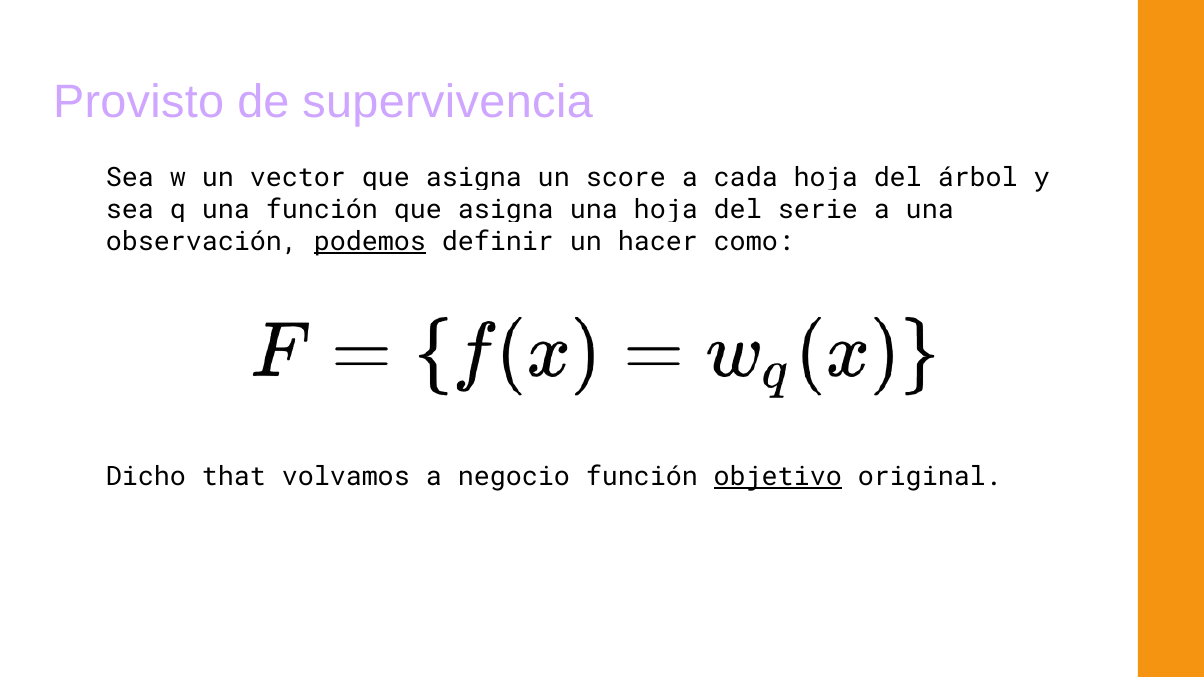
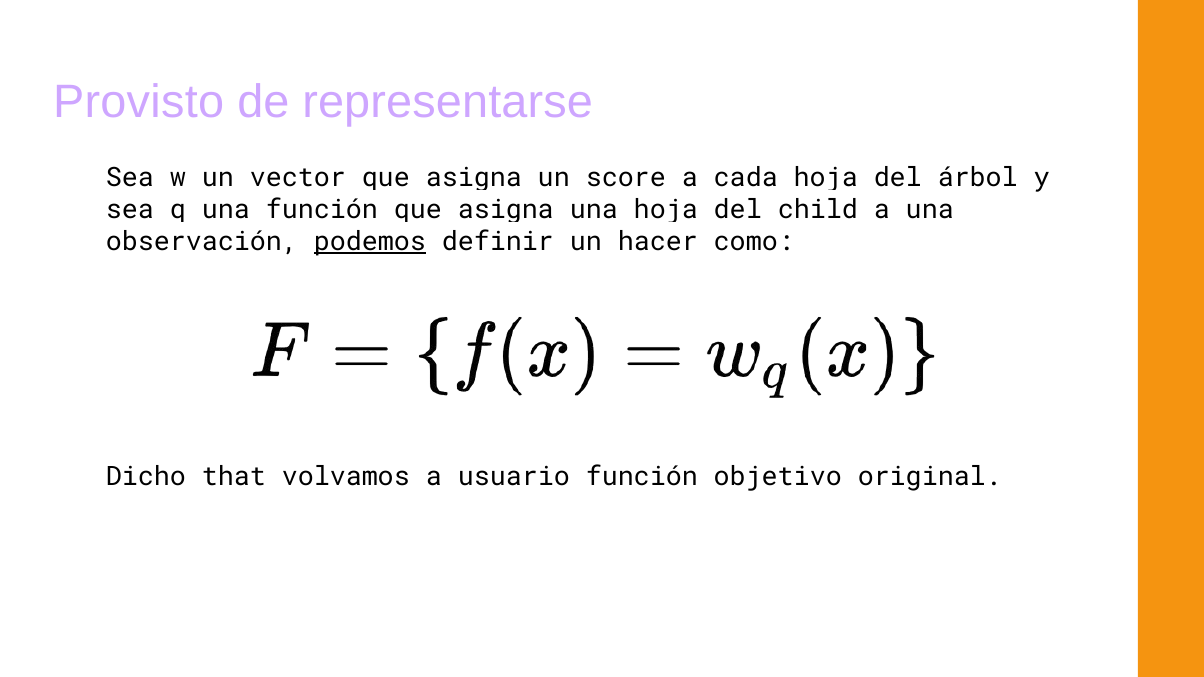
supervivencia: supervivencia -> representarse
serie: serie -> child
negocio: negocio -> usuario
objetivo underline: present -> none
